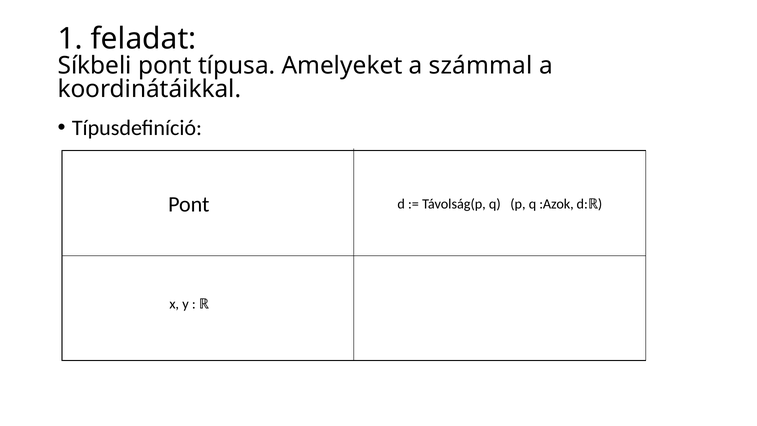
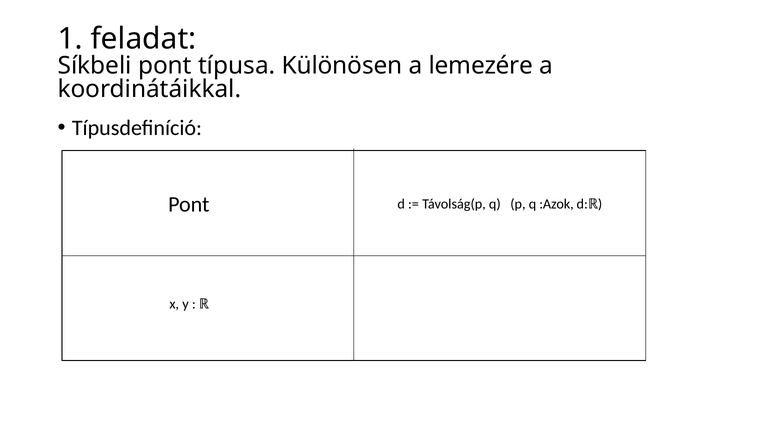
Amelyeket: Amelyeket -> Különösen
számmal: számmal -> lemezére
